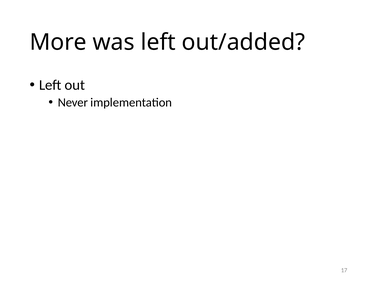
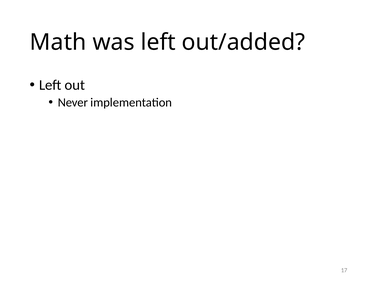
More: More -> Math
